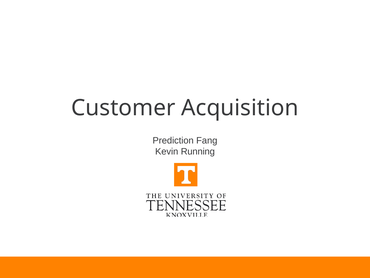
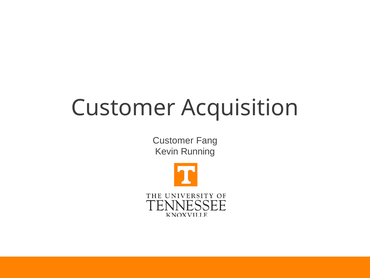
Prediction at (173, 140): Prediction -> Customer
